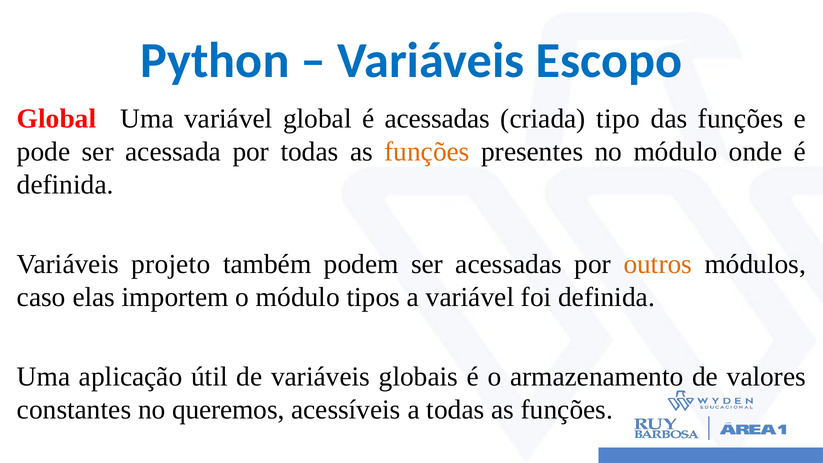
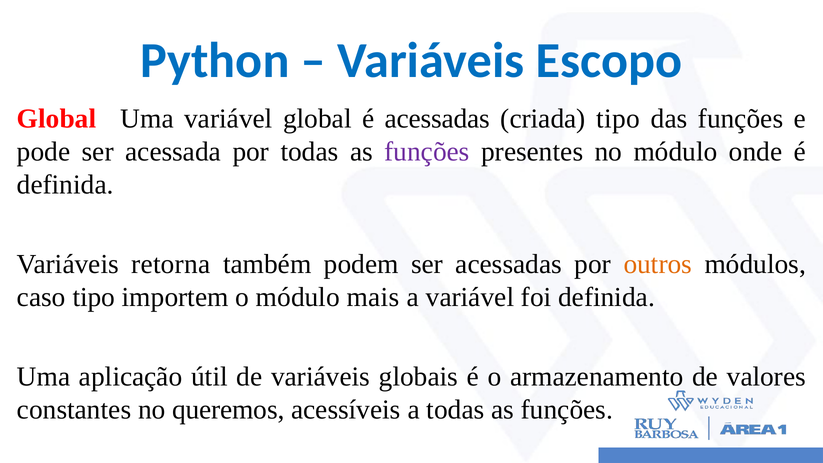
funções at (427, 152) colour: orange -> purple
projeto: projeto -> retorna
caso elas: elas -> tipo
tipos: tipos -> mais
